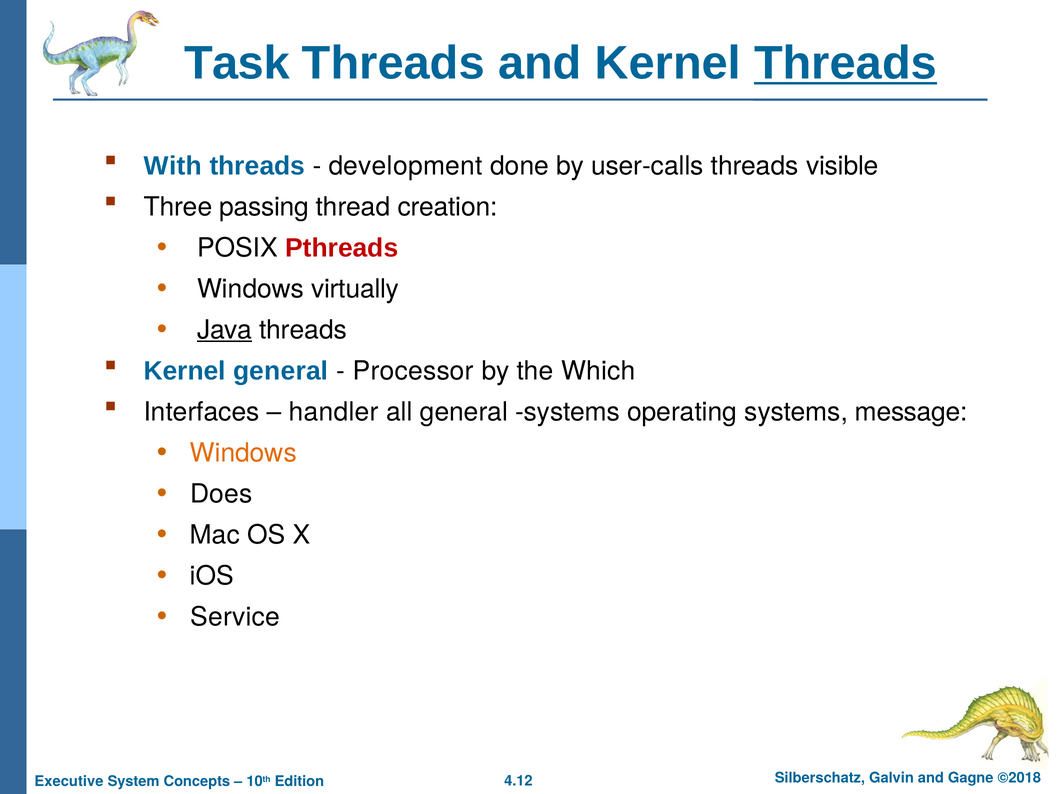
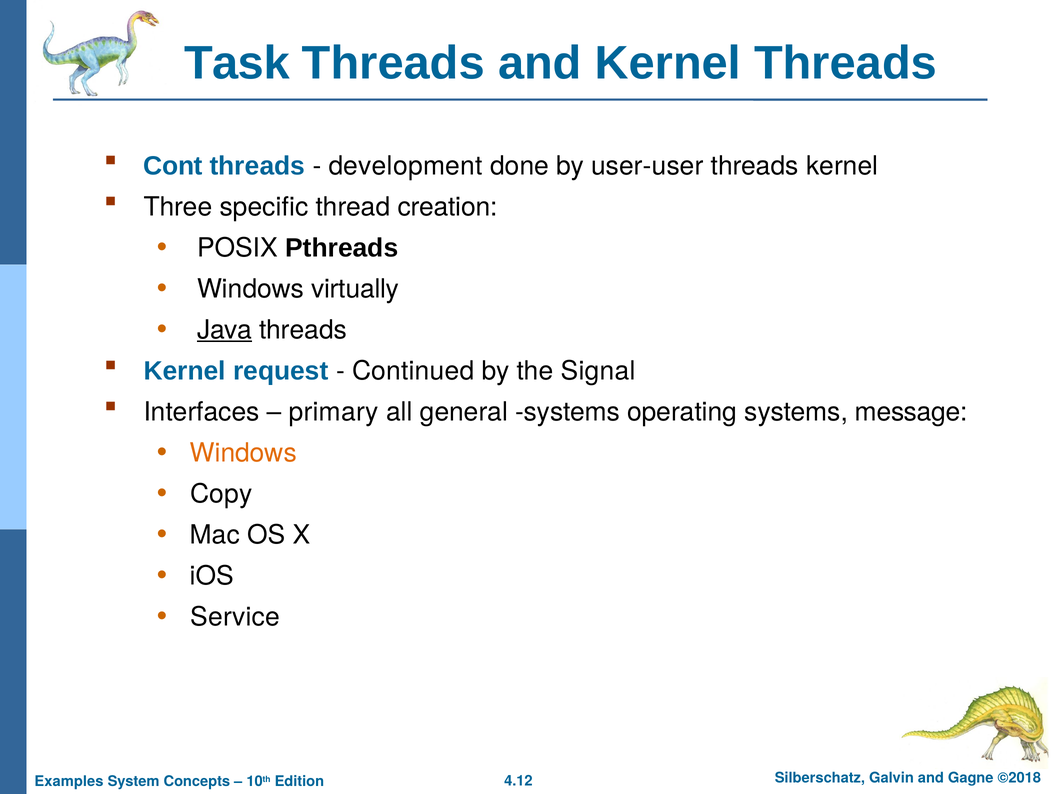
Threads at (845, 63) underline: present -> none
With: With -> Cont
user-calls: user-calls -> user-user
threads visible: visible -> kernel
passing: passing -> specific
Pthreads colour: red -> black
Kernel general: general -> request
Processor: Processor -> Continued
Which: Which -> Signal
handler: handler -> primary
Does: Does -> Copy
Executive: Executive -> Examples
